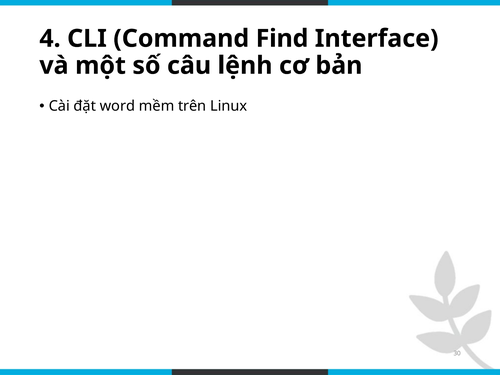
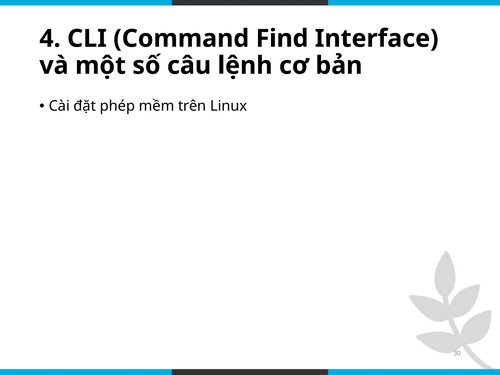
word: word -> phép
